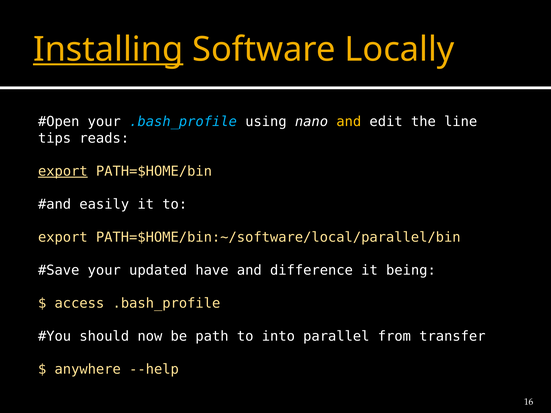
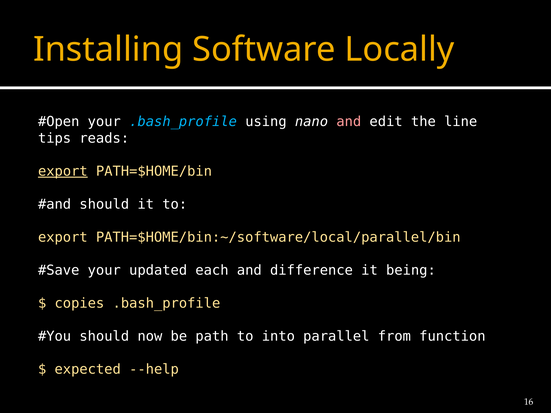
Installing underline: present -> none
and at (349, 122) colour: yellow -> pink
easily at (104, 204): easily -> should
have: have -> each
access: access -> copies
transfer: transfer -> function
anywhere: anywhere -> expected
